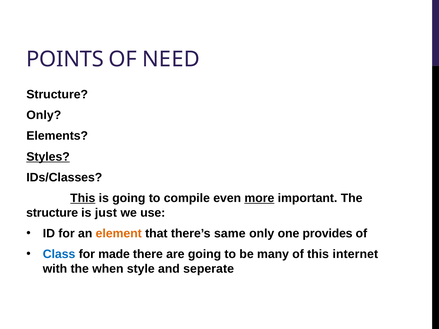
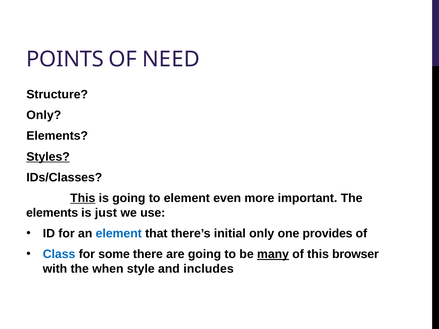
to compile: compile -> element
more underline: present -> none
structure at (52, 213): structure -> elements
element at (119, 234) colour: orange -> blue
same: same -> initial
made: made -> some
many underline: none -> present
internet: internet -> browser
seperate: seperate -> includes
